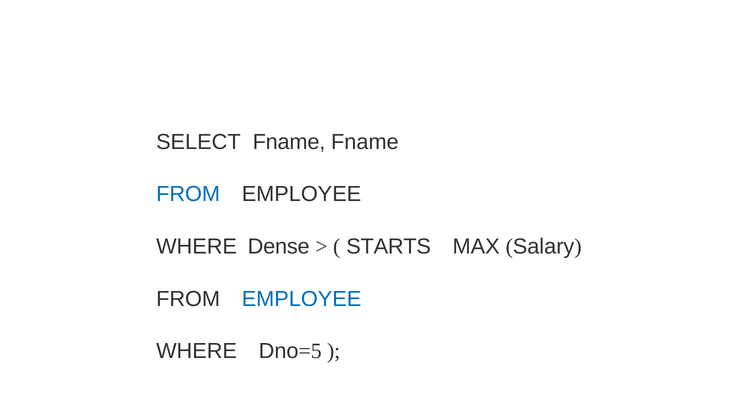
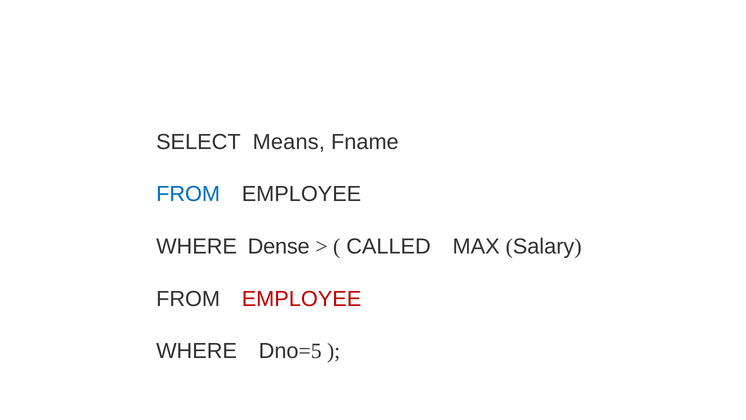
SELECT Fname: Fname -> Means
STARTS: STARTS -> CALLED
EMPLOYEE at (302, 299) colour: blue -> red
